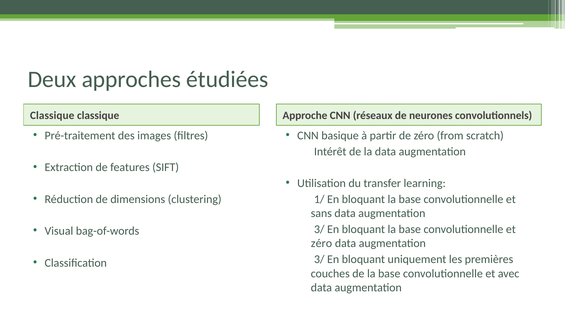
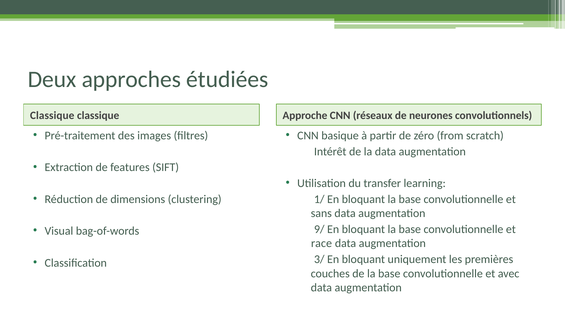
3/ at (319, 229): 3/ -> 9/
zéro at (321, 243): zéro -> race
